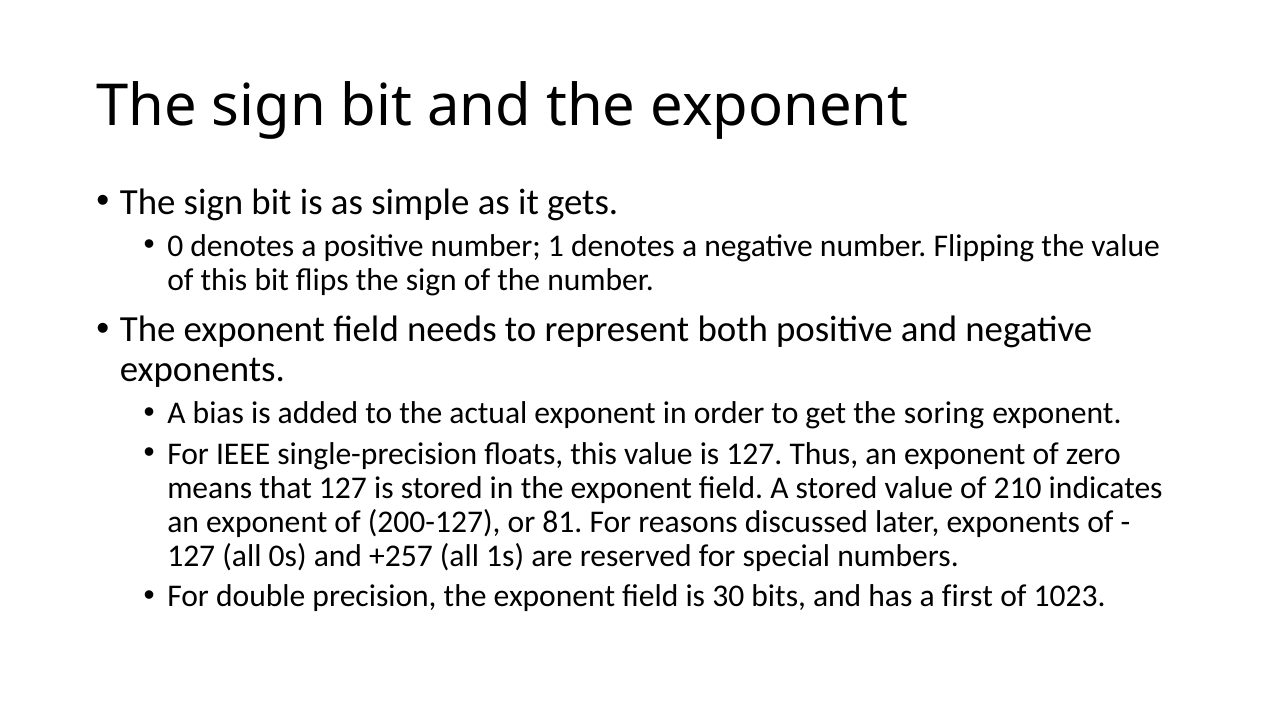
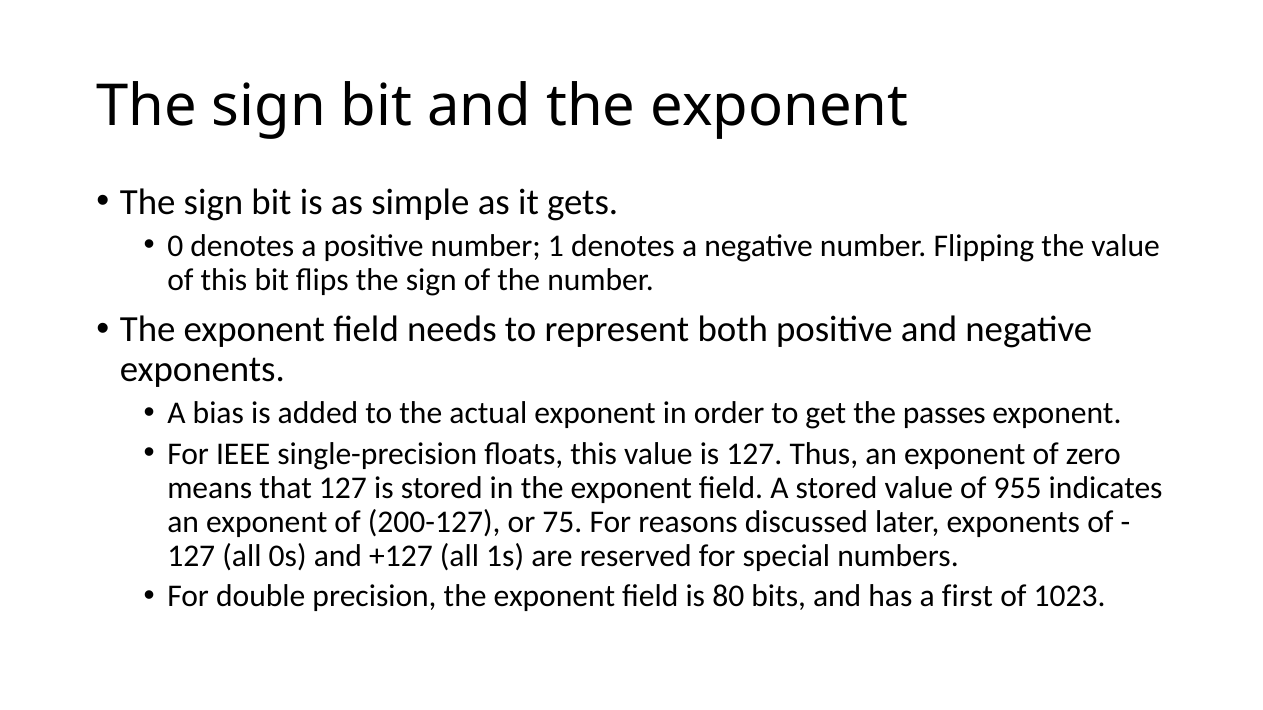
soring: soring -> passes
210: 210 -> 955
81: 81 -> 75
+257: +257 -> +127
30: 30 -> 80
